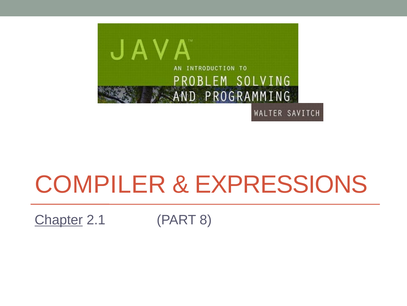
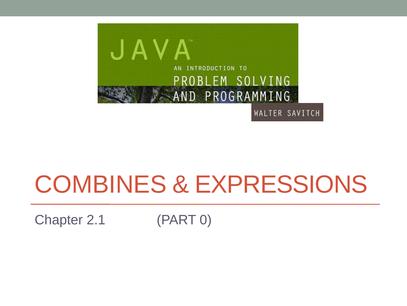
COMPILER: COMPILER -> COMBINES
Chapter underline: present -> none
8: 8 -> 0
